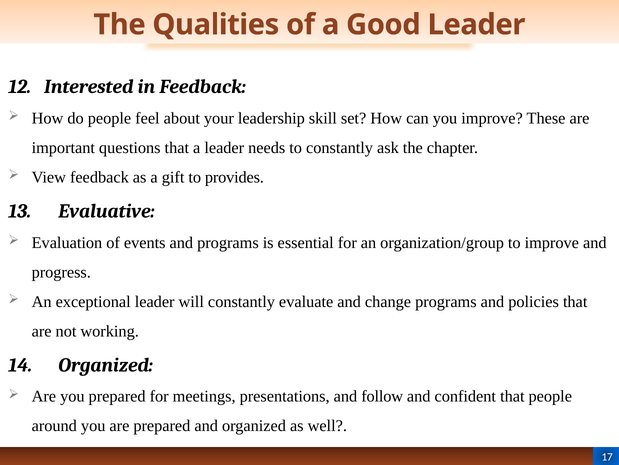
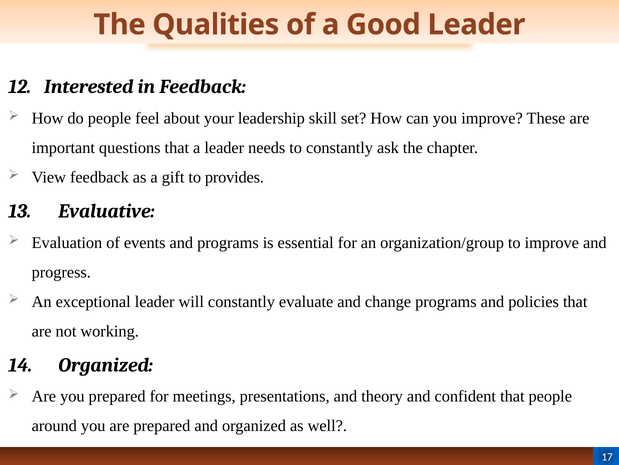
follow: follow -> theory
